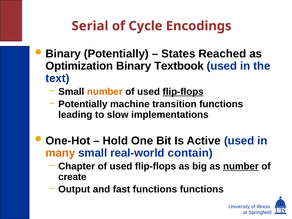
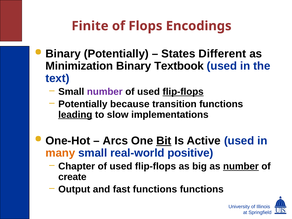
Serial: Serial -> Finite
Cycle: Cycle -> Flops
Reached: Reached -> Different
Optimization: Optimization -> Minimization
number at (105, 92) colour: orange -> purple
machine: machine -> because
leading underline: none -> present
Hold: Hold -> Arcs
Bit underline: none -> present
contain: contain -> positive
